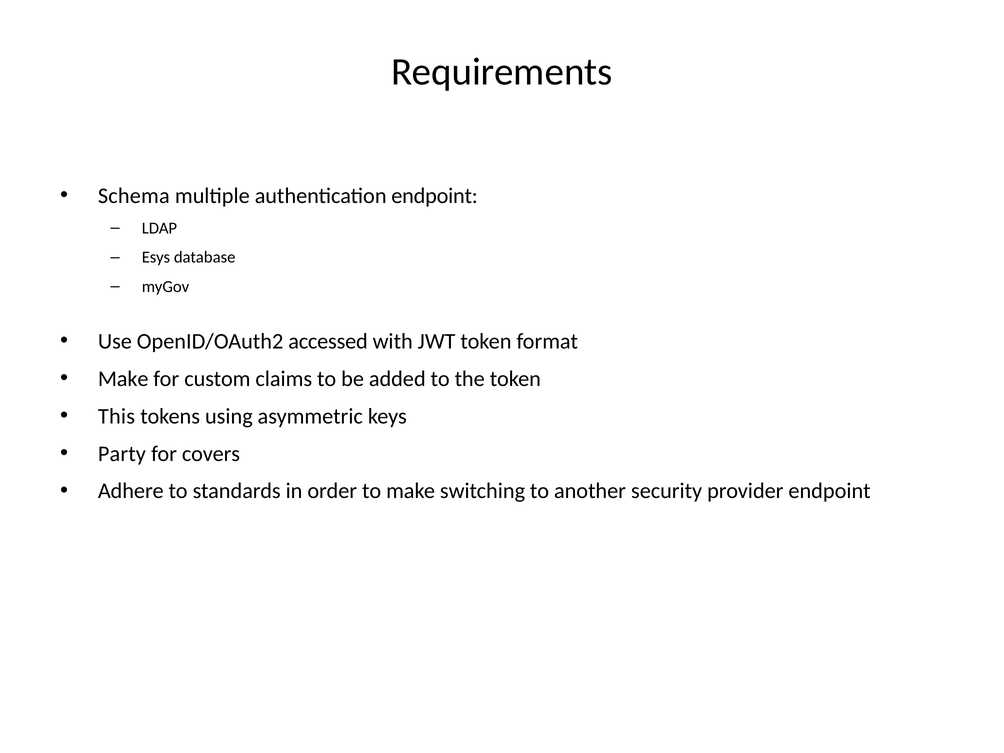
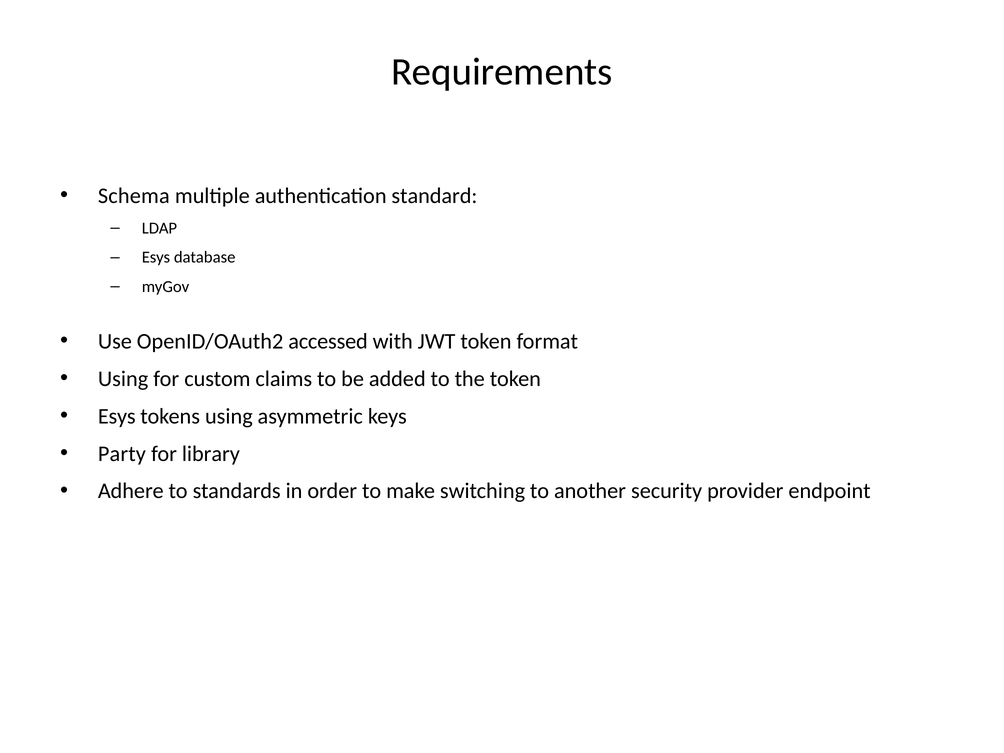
authentication endpoint: endpoint -> standard
Make at (123, 379): Make -> Using
This at (117, 416): This -> Esys
covers: covers -> library
